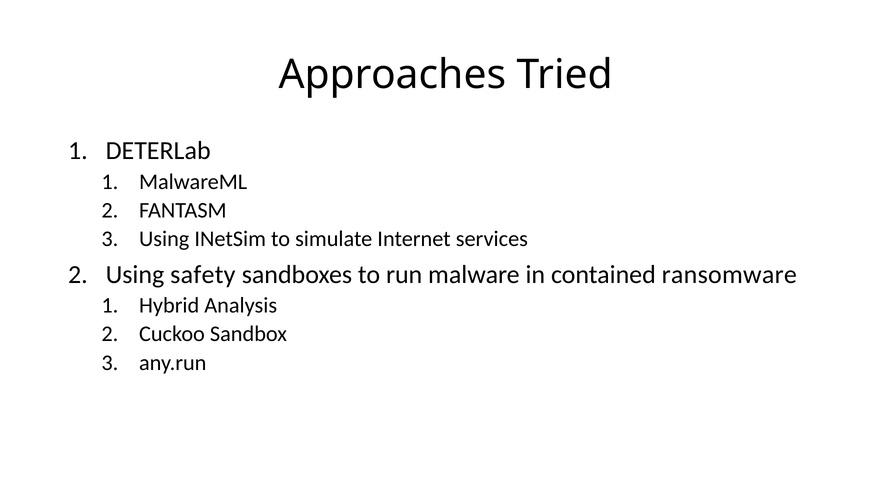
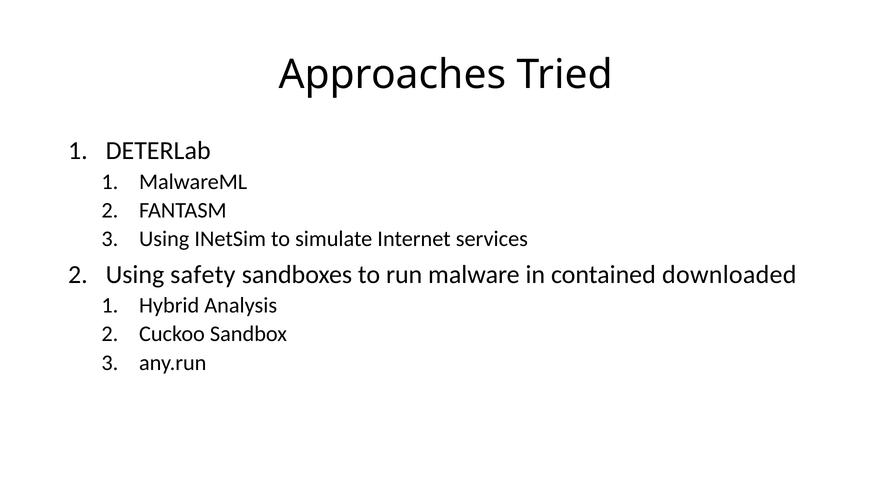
ransomware: ransomware -> downloaded
